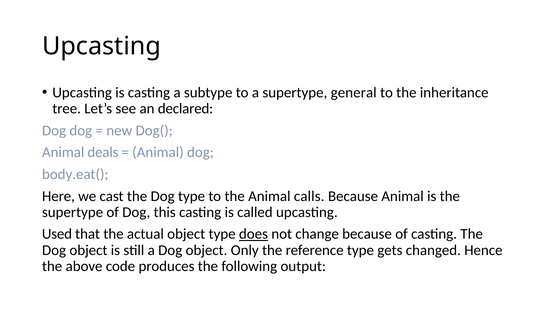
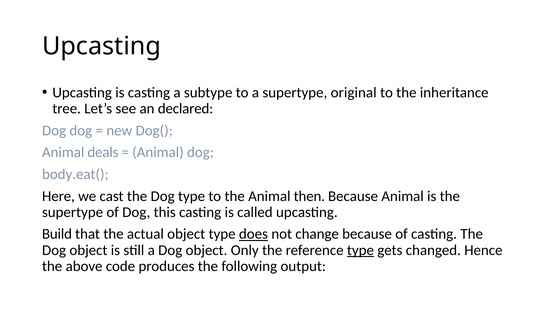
general: general -> original
calls: calls -> then
Used: Used -> Build
type at (360, 250) underline: none -> present
